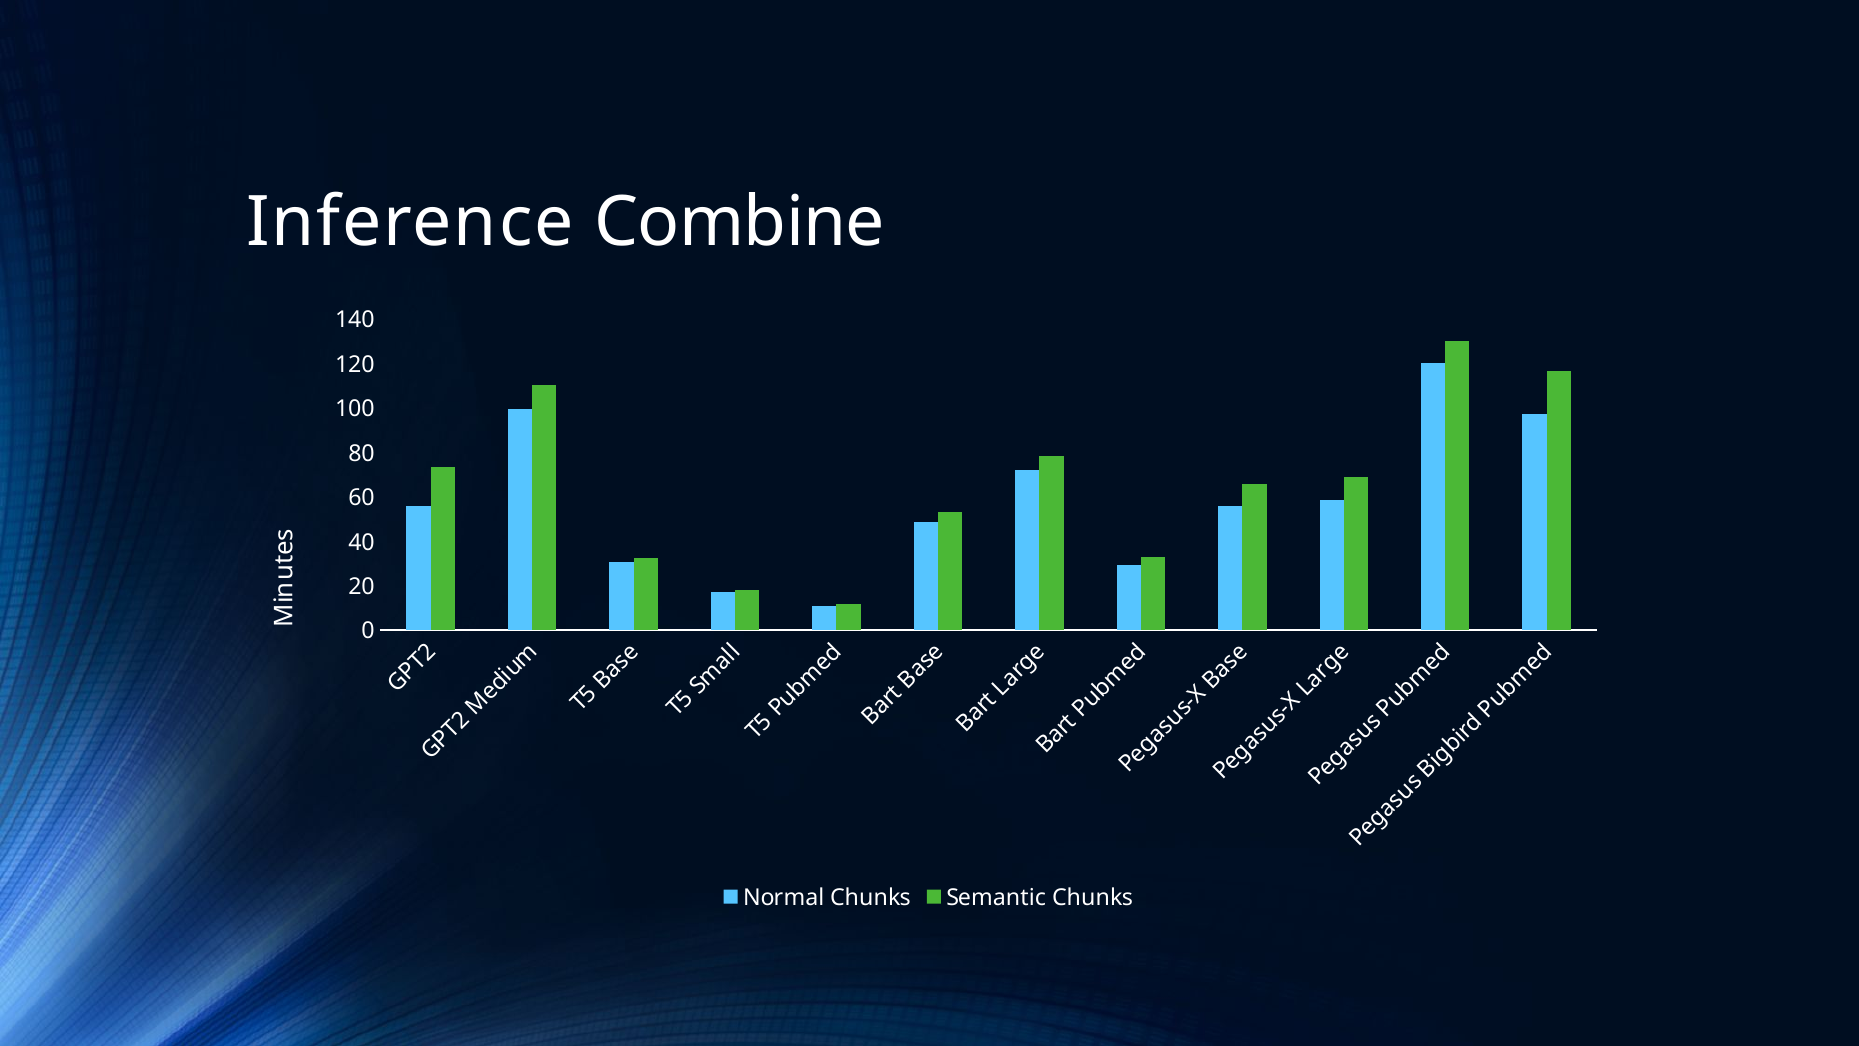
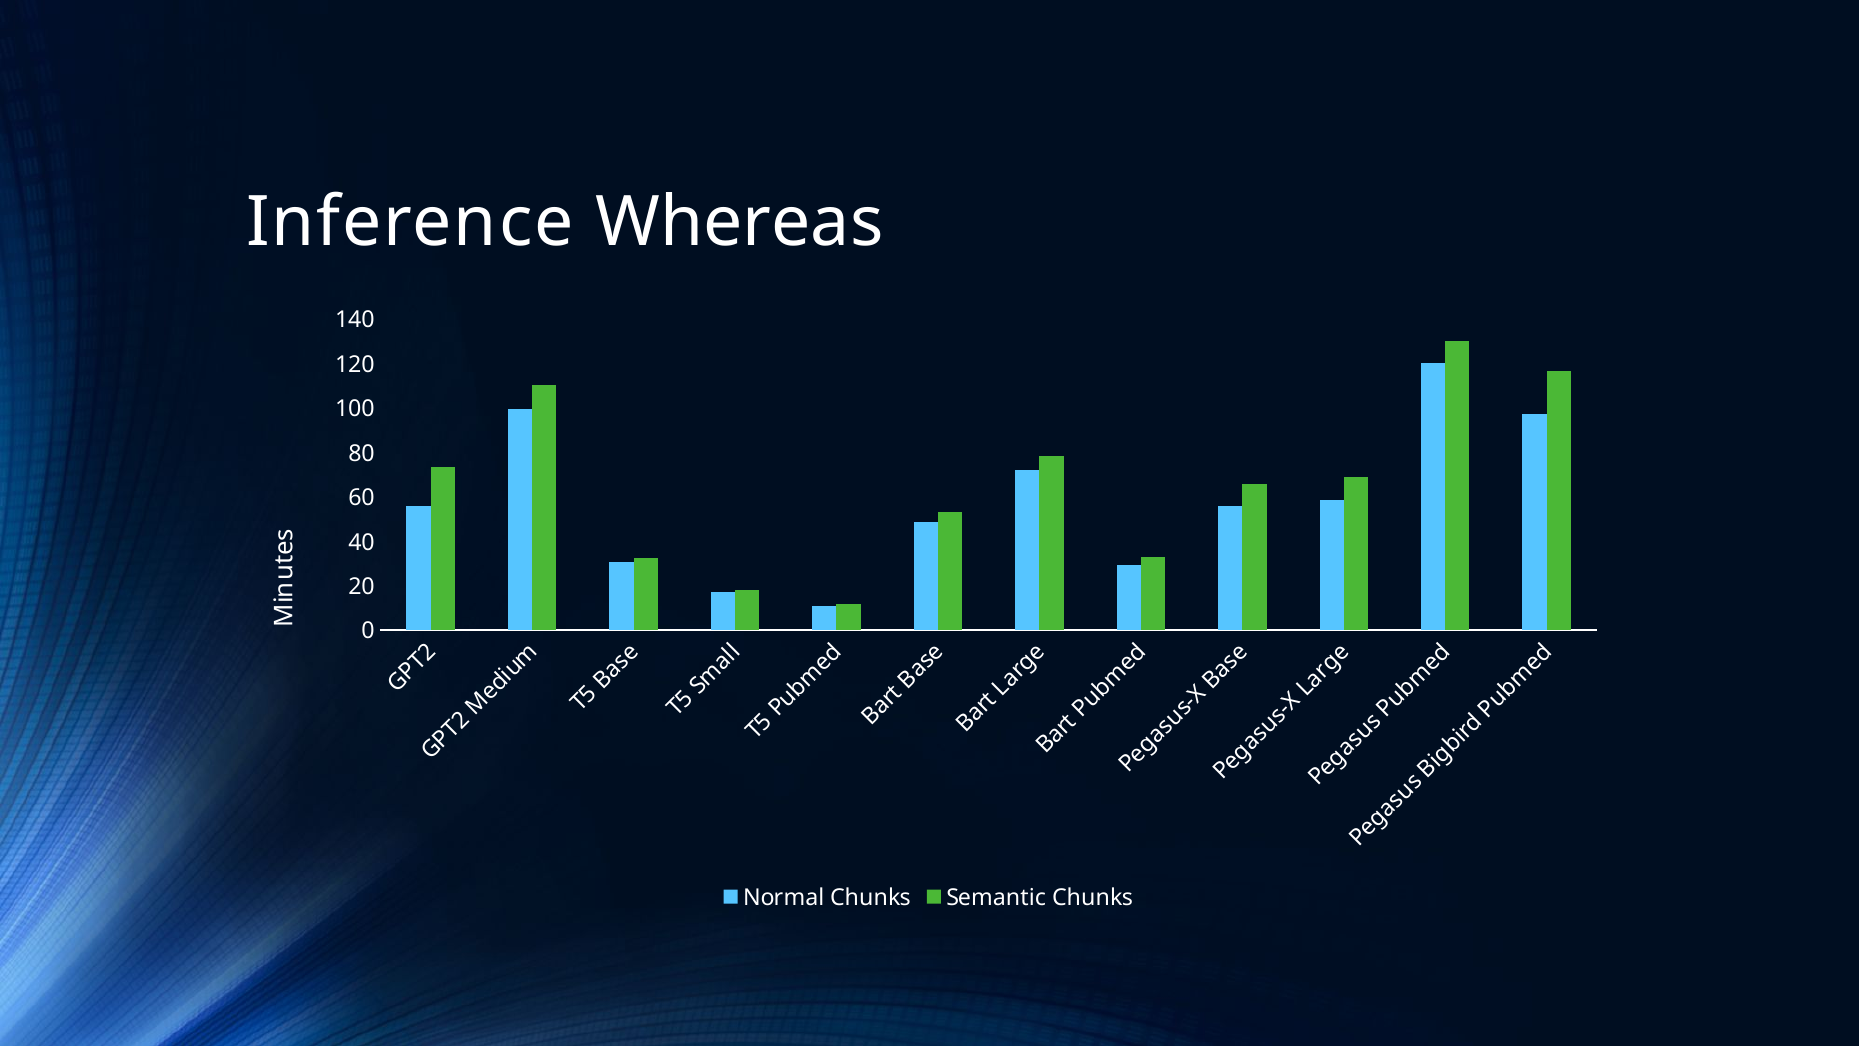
Combine: Combine -> Whereas
